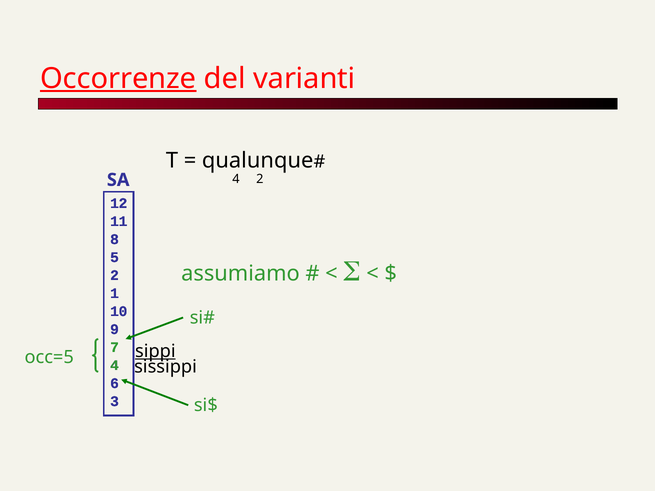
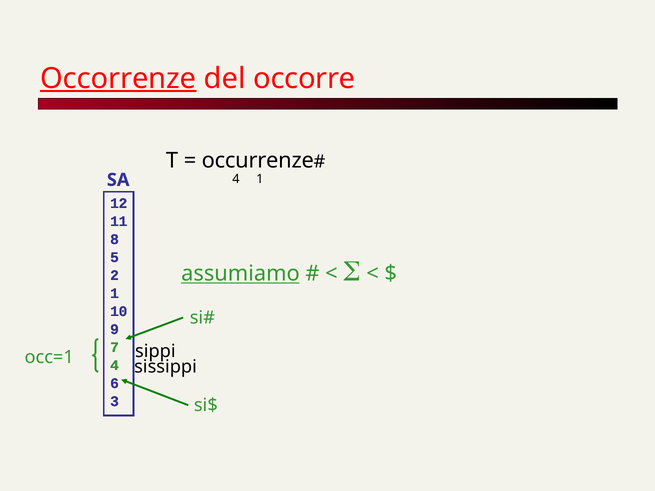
varianti: varianti -> occorre
qualunque: qualunque -> occurrenze
4 2: 2 -> 1
assumiamo underline: none -> present
sippi underline: present -> none
occ=5: occ=5 -> occ=1
